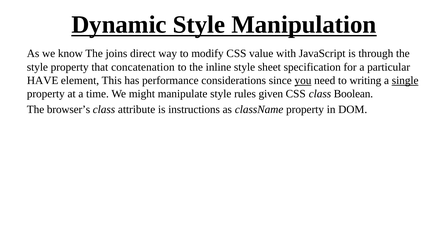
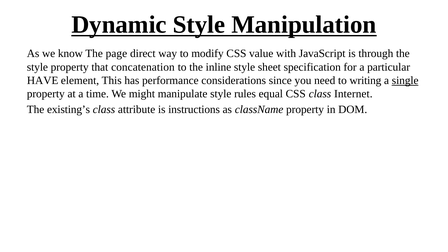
joins: joins -> page
you underline: present -> none
given: given -> equal
Boolean: Boolean -> Internet
browser’s: browser’s -> existing’s
